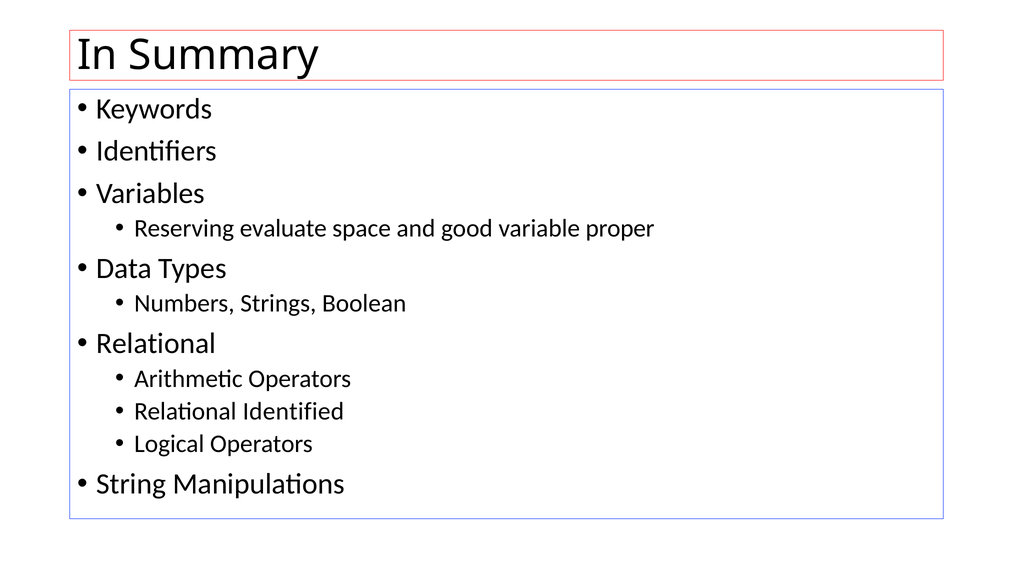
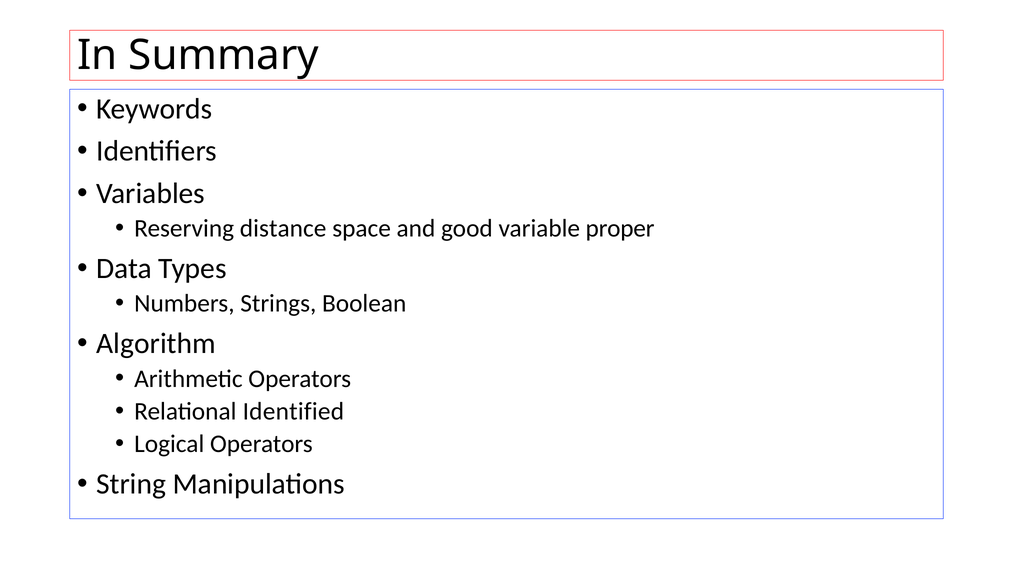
evaluate: evaluate -> distance
Relational at (156, 344): Relational -> Algorithm
